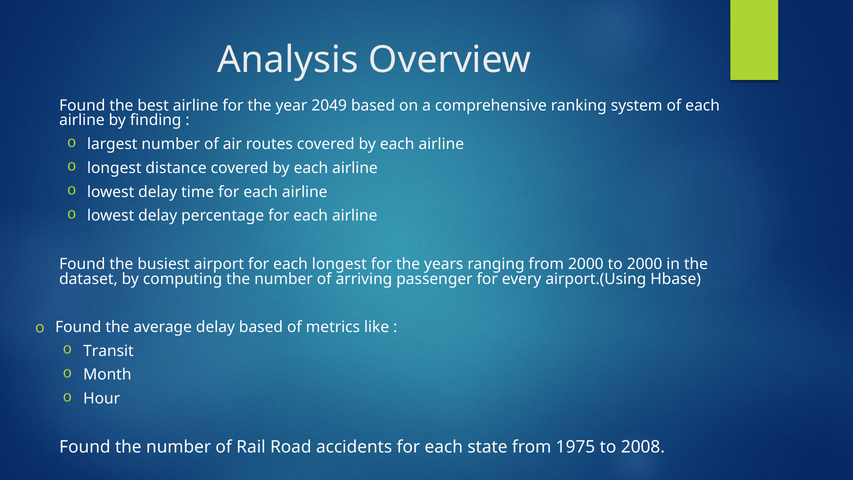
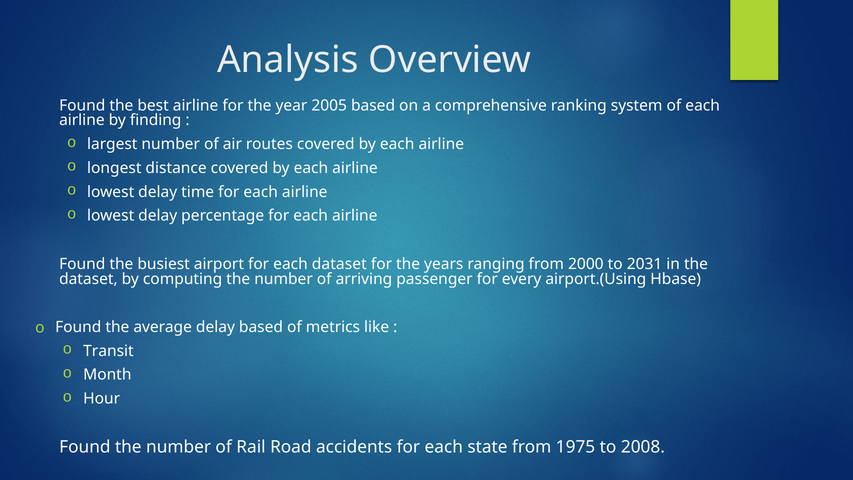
2049: 2049 -> 2005
each longest: longest -> dataset
to 2000: 2000 -> 2031
